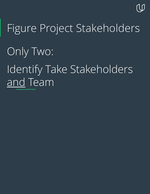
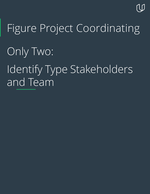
Project Stakeholders: Stakeholders -> Coordinating
Take: Take -> Type
and underline: present -> none
